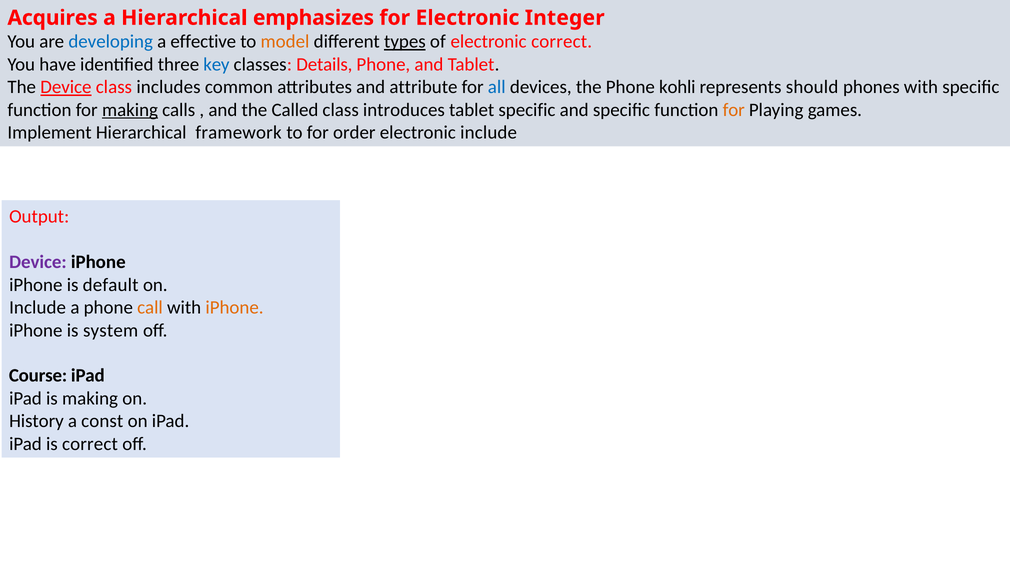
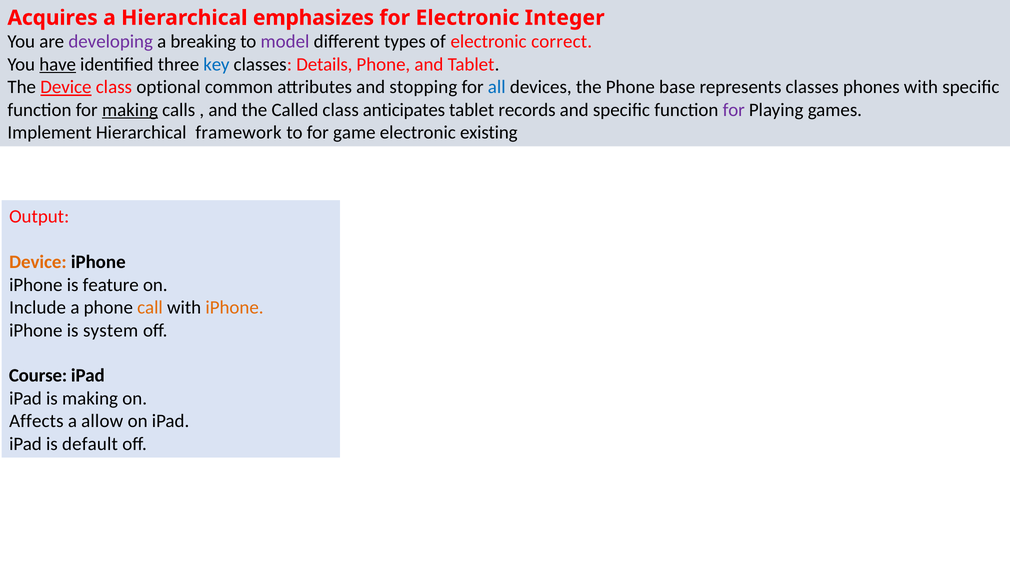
developing colour: blue -> purple
effective: effective -> breaking
model colour: orange -> purple
types underline: present -> none
have underline: none -> present
includes: includes -> optional
attribute: attribute -> stopping
kohli: kohli -> base
represents should: should -> classes
introduces: introduces -> anticipates
tablet specific: specific -> records
for at (734, 110) colour: orange -> purple
order: order -> game
electronic include: include -> existing
Device at (38, 262) colour: purple -> orange
default: default -> feature
History: History -> Affects
const: const -> allow
is correct: correct -> default
